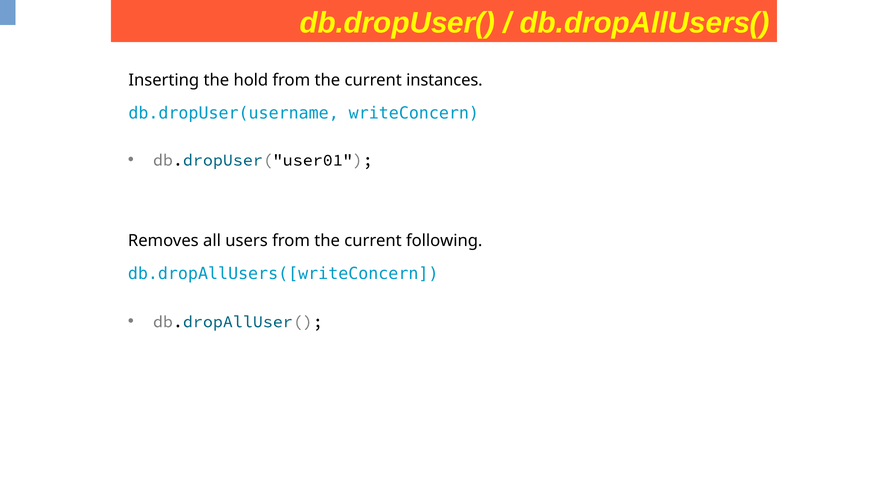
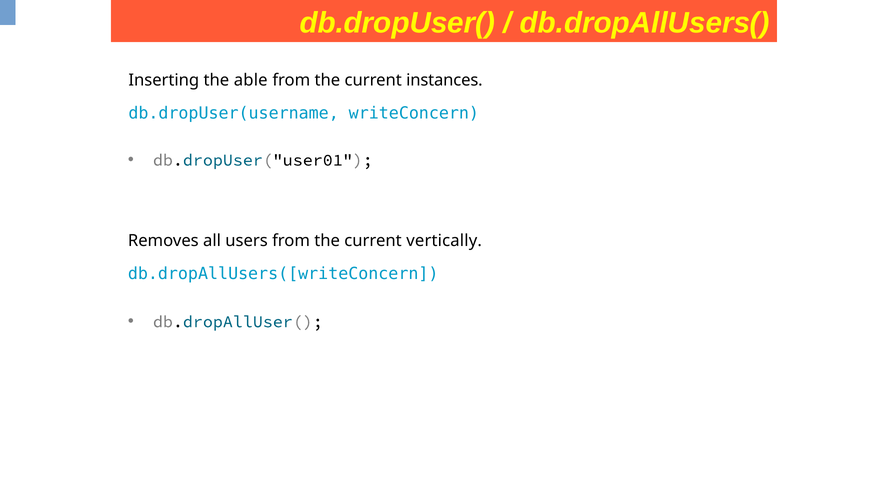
hold: hold -> able
following: following -> vertically
